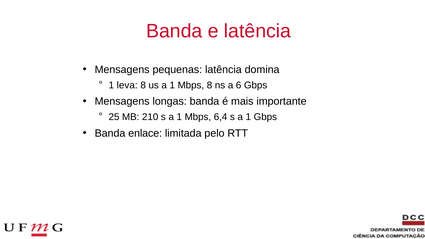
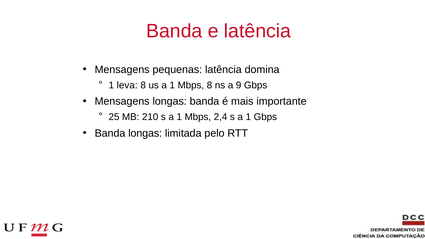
6: 6 -> 9
6,4: 6,4 -> 2,4
Banda enlace: enlace -> longas
